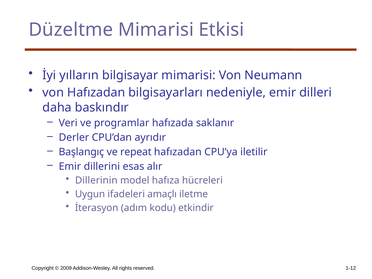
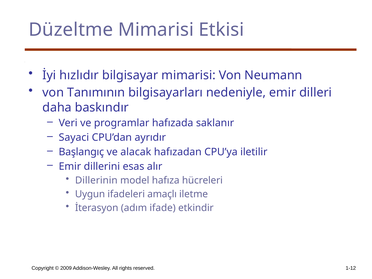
yılların: yılların -> hızlıdır
von Hafızadan: Hafızadan -> Tanımının
Derler: Derler -> Sayaci
repeat: repeat -> alacak
kodu: kodu -> ifade
